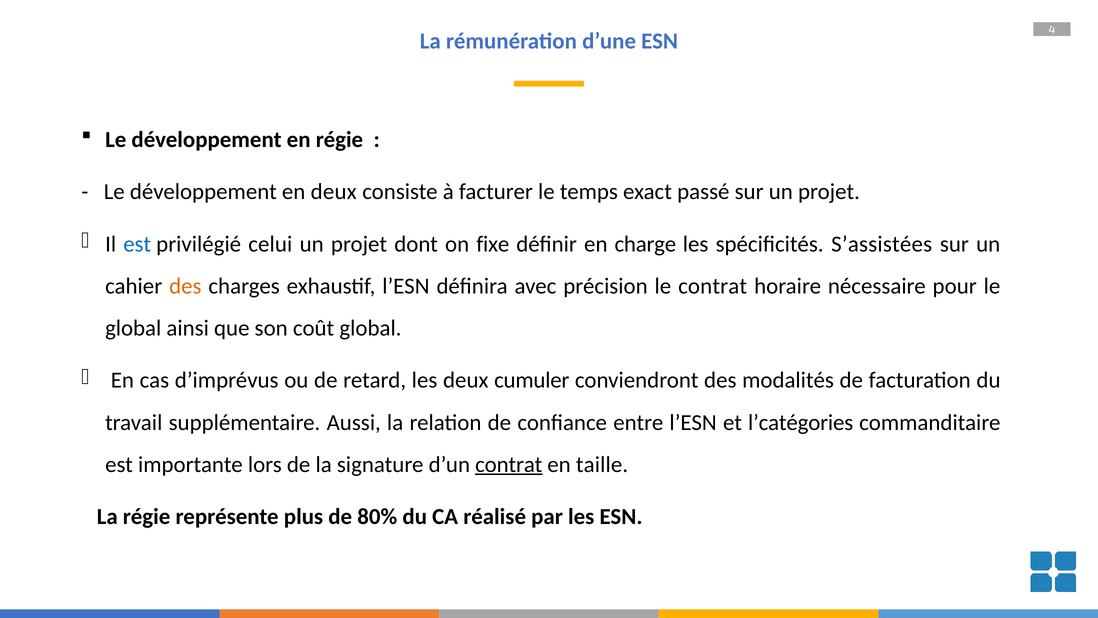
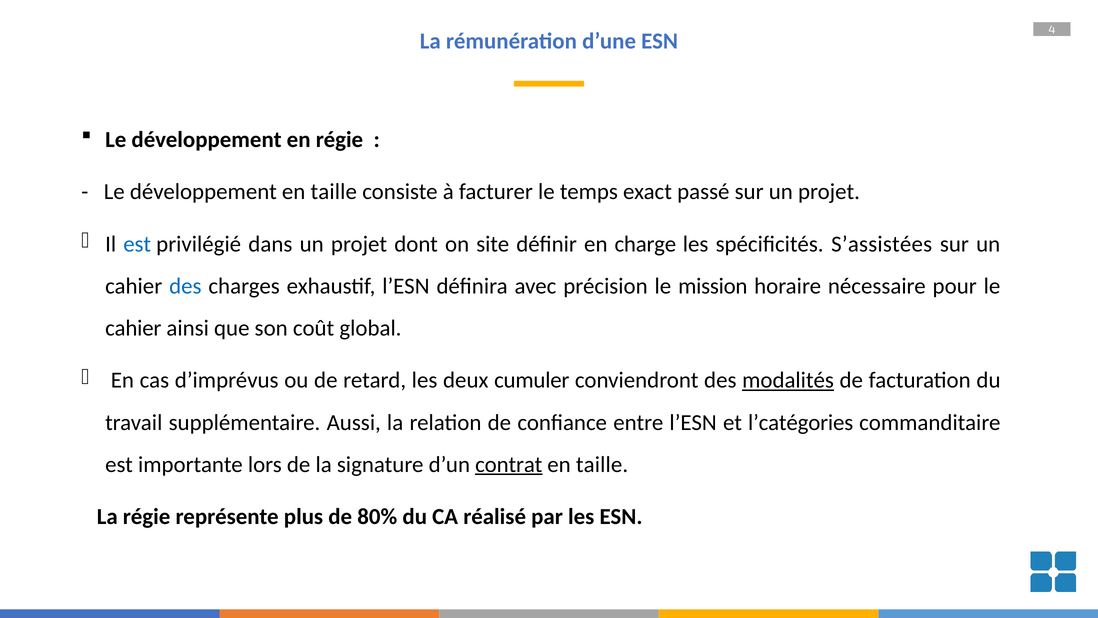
développement en deux: deux -> taille
celui: celui -> dans
fixe: fixe -> site
des at (185, 286) colour: orange -> blue
le contrat: contrat -> mission
global at (133, 328): global -> cahier
modalités underline: none -> present
